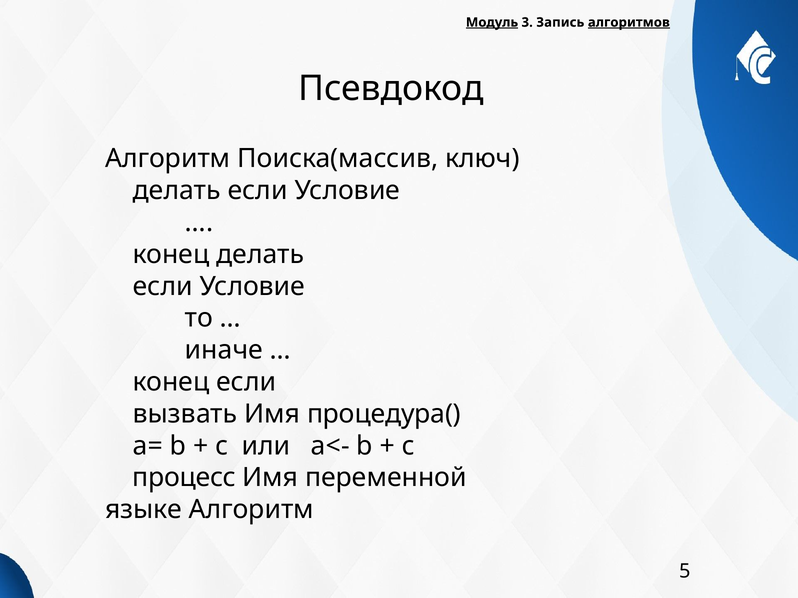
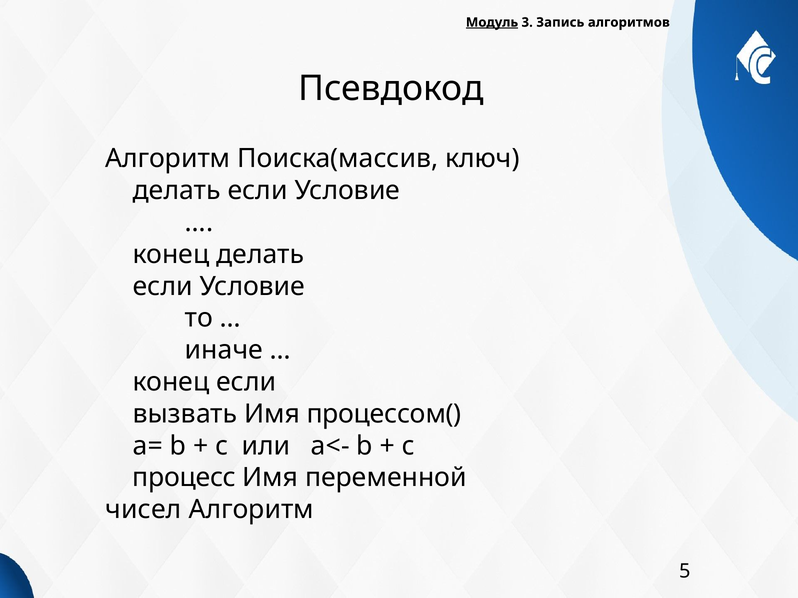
алгоритмов underline: present -> none
процедура(: процедура( -> процессом(
языке: языке -> чисел
